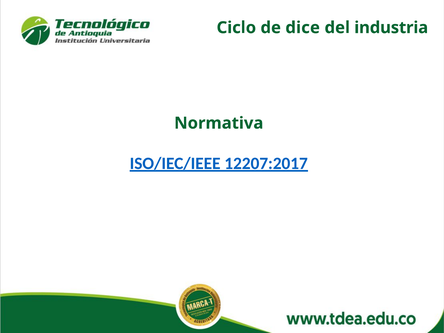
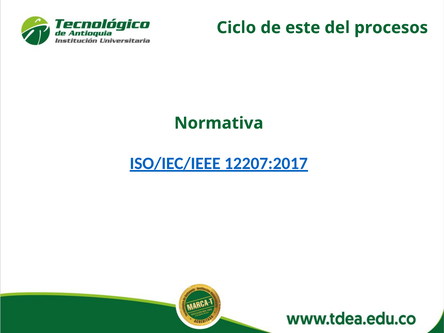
dice: dice -> este
industria: industria -> procesos
